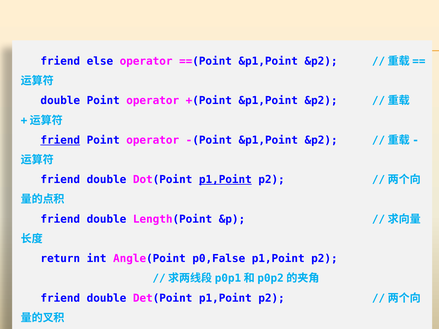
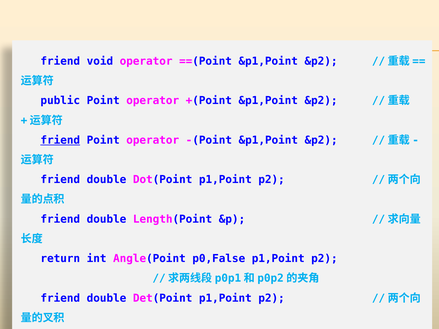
else: else -> void
double at (60, 101): double -> public
p1,Point at (225, 180) underline: present -> none
